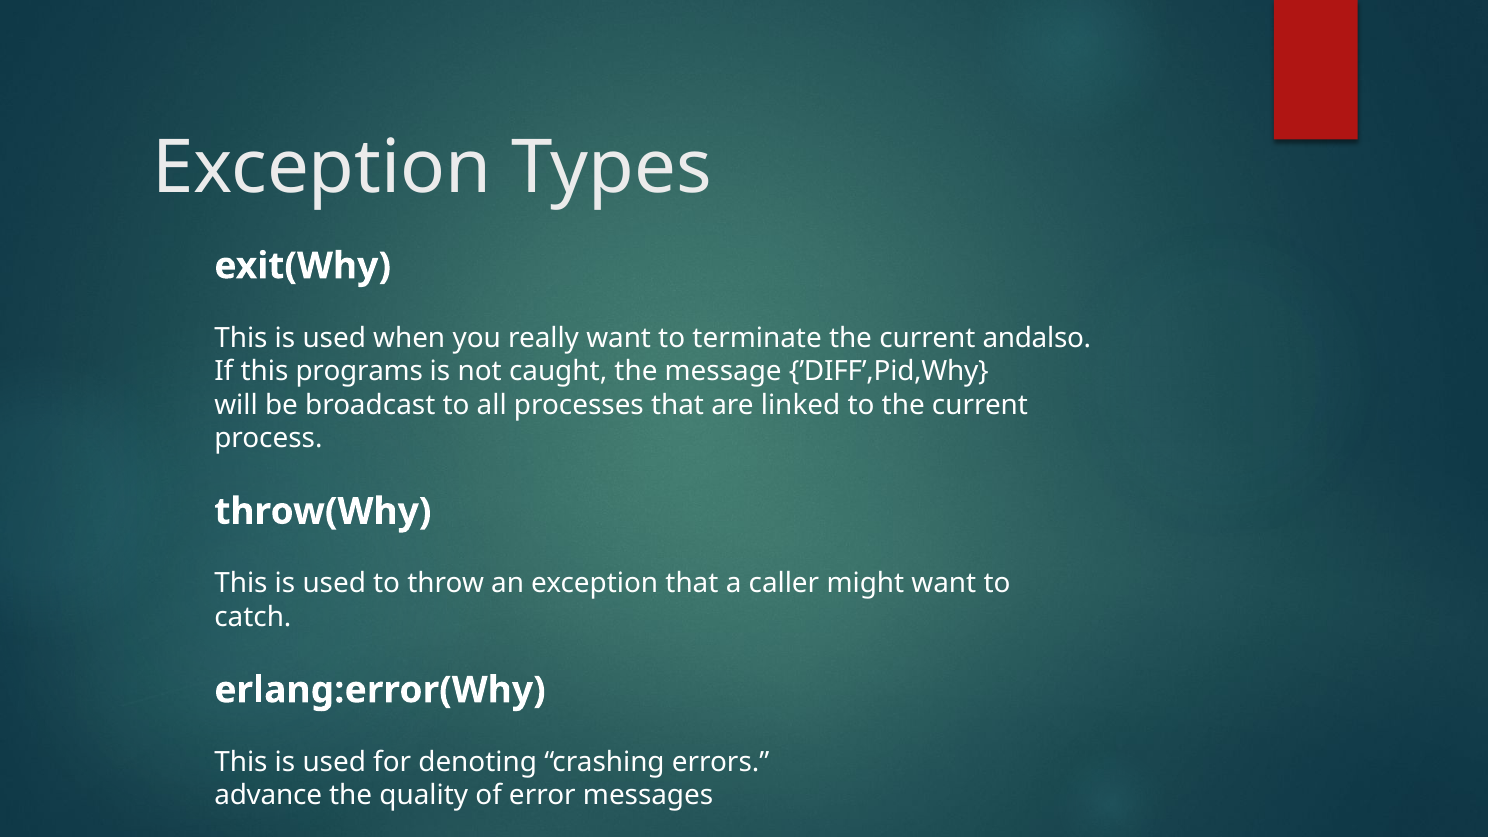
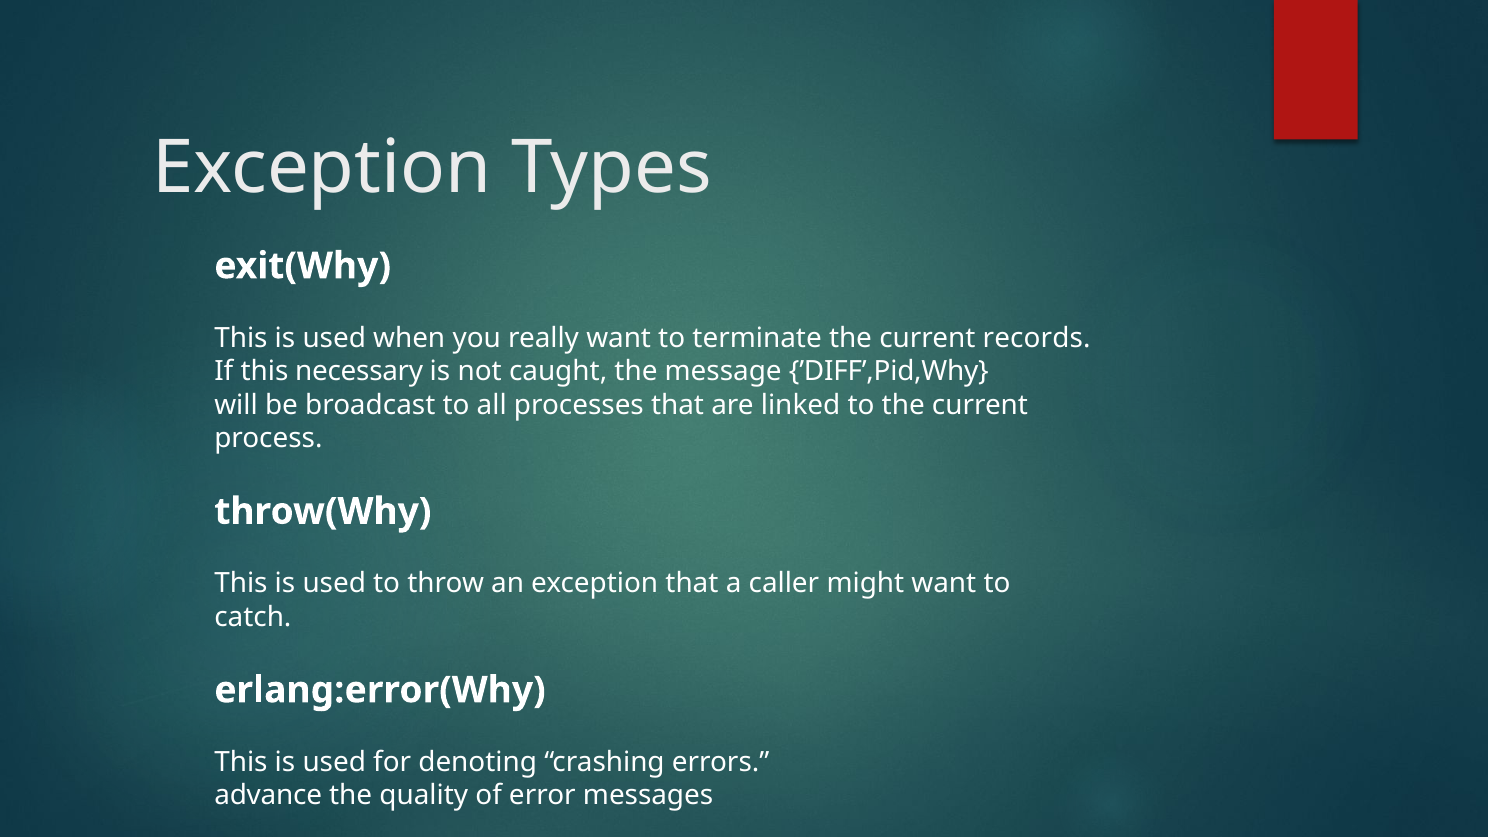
andalso: andalso -> records
programs: programs -> necessary
